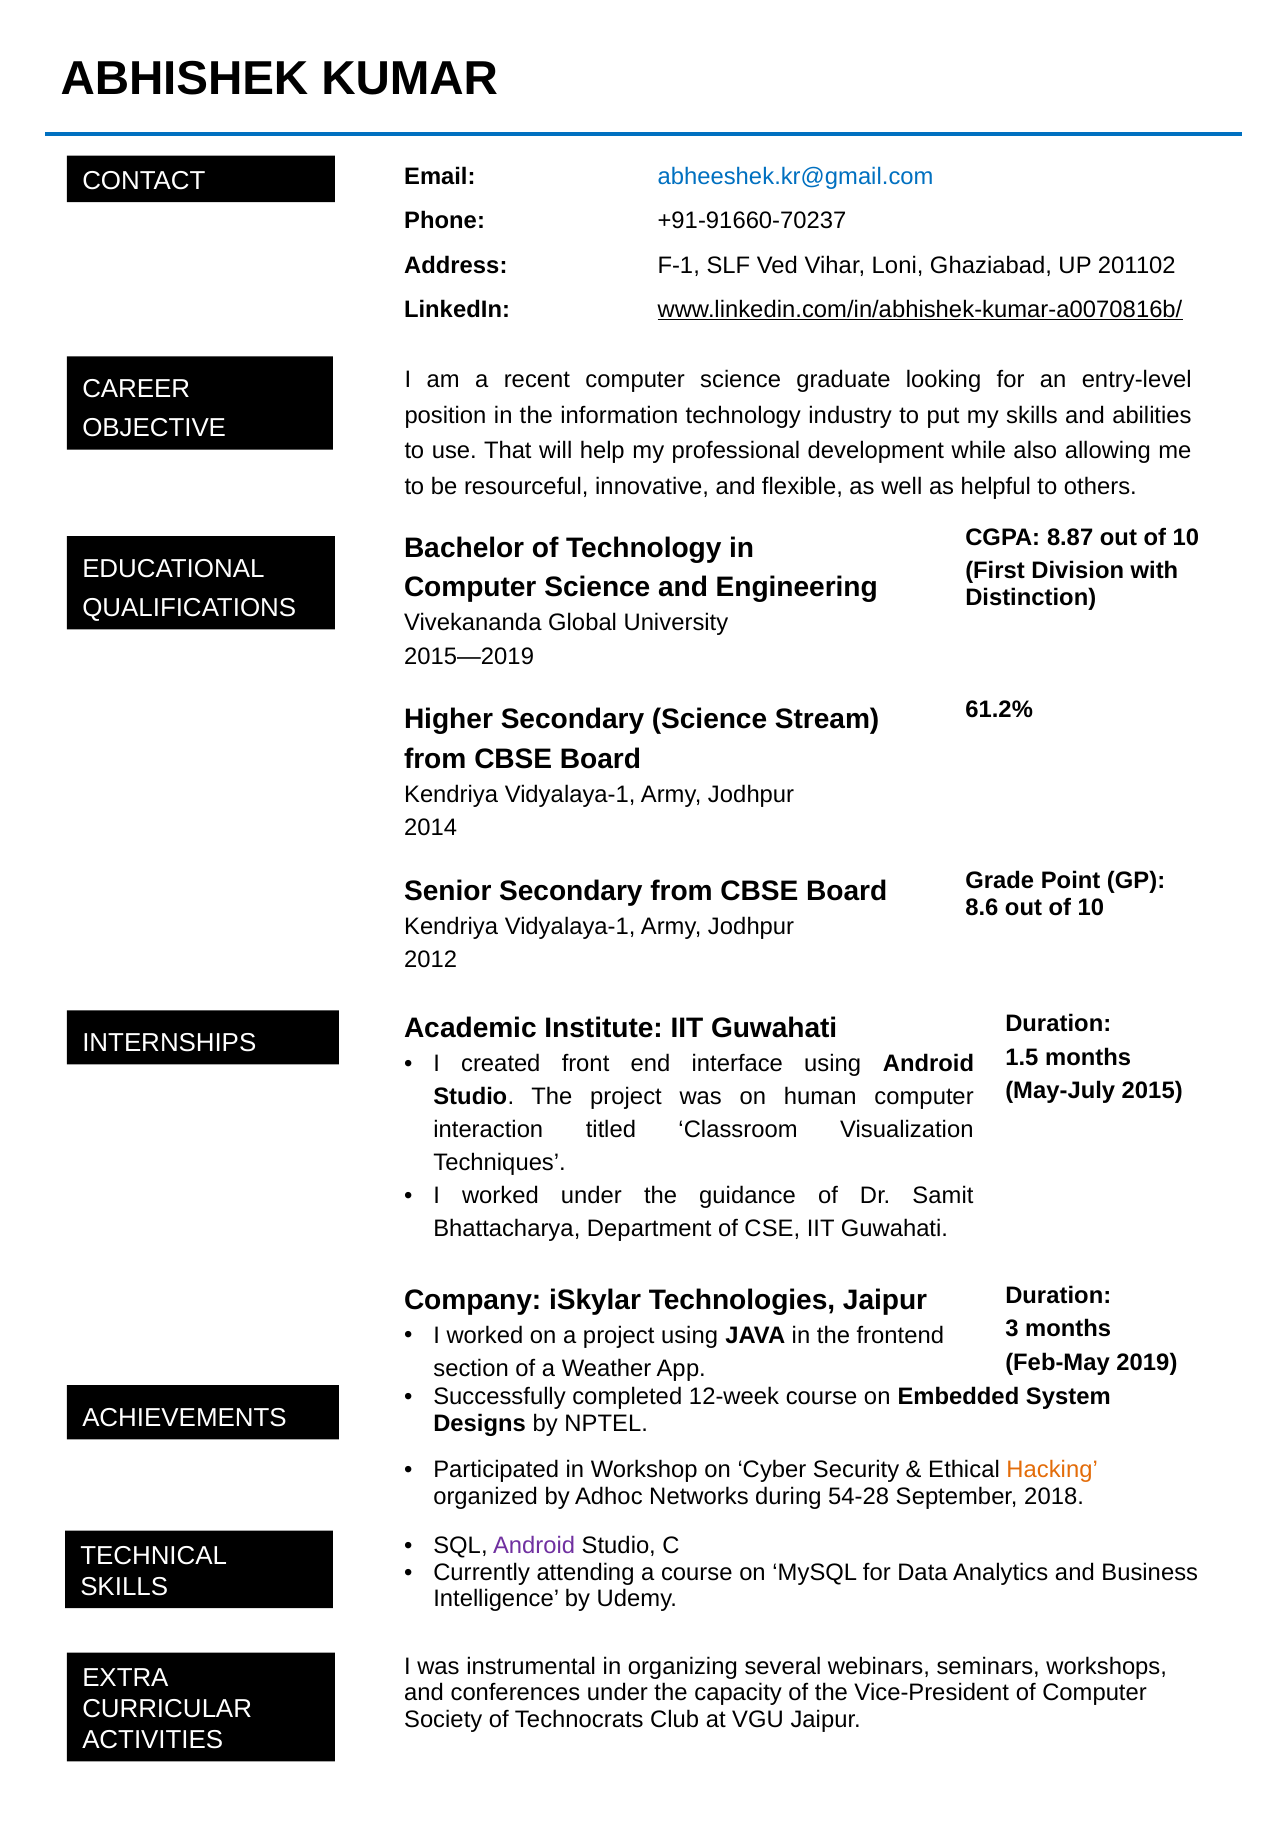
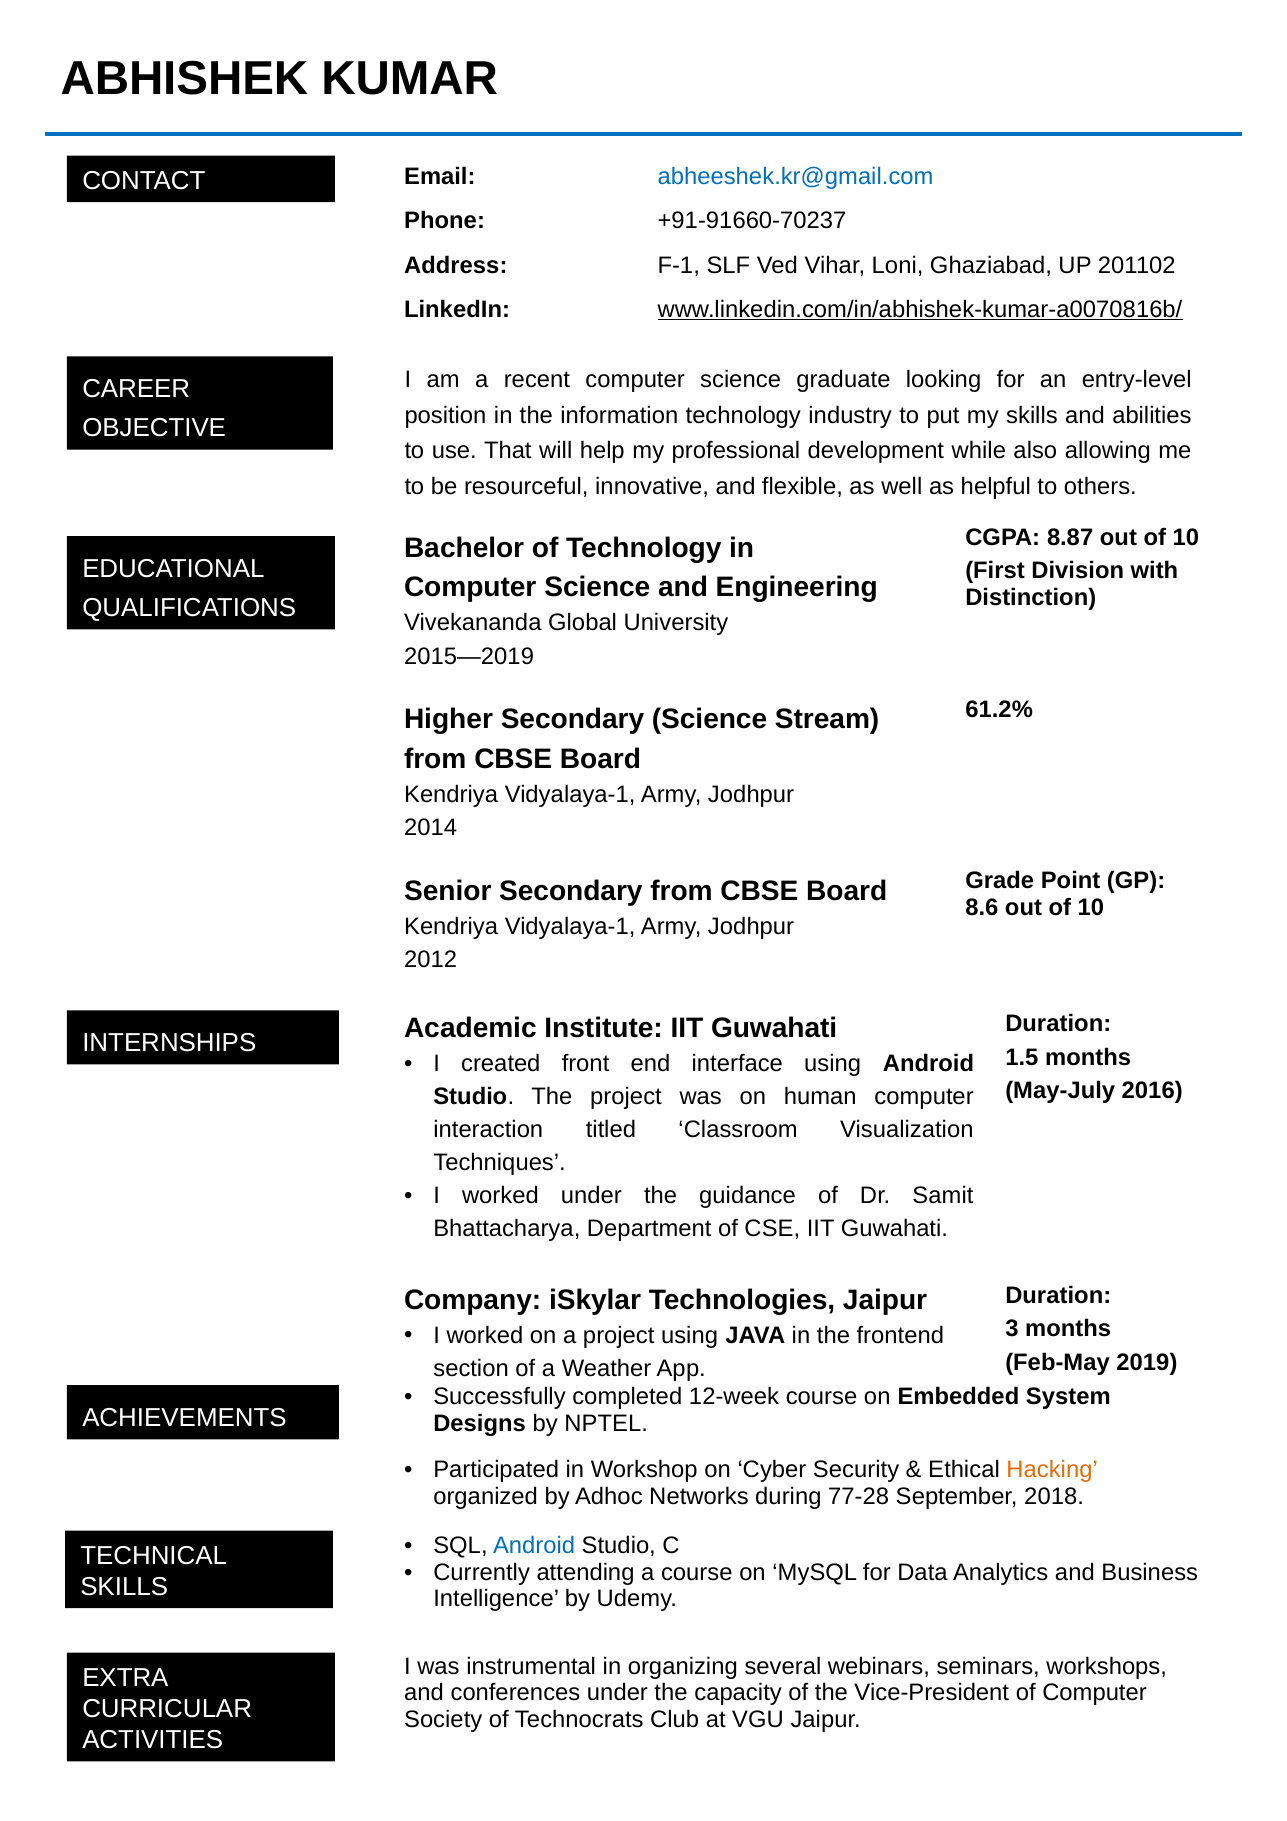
2015: 2015 -> 2016
54-28: 54-28 -> 77-28
Android at (534, 1545) colour: purple -> blue
